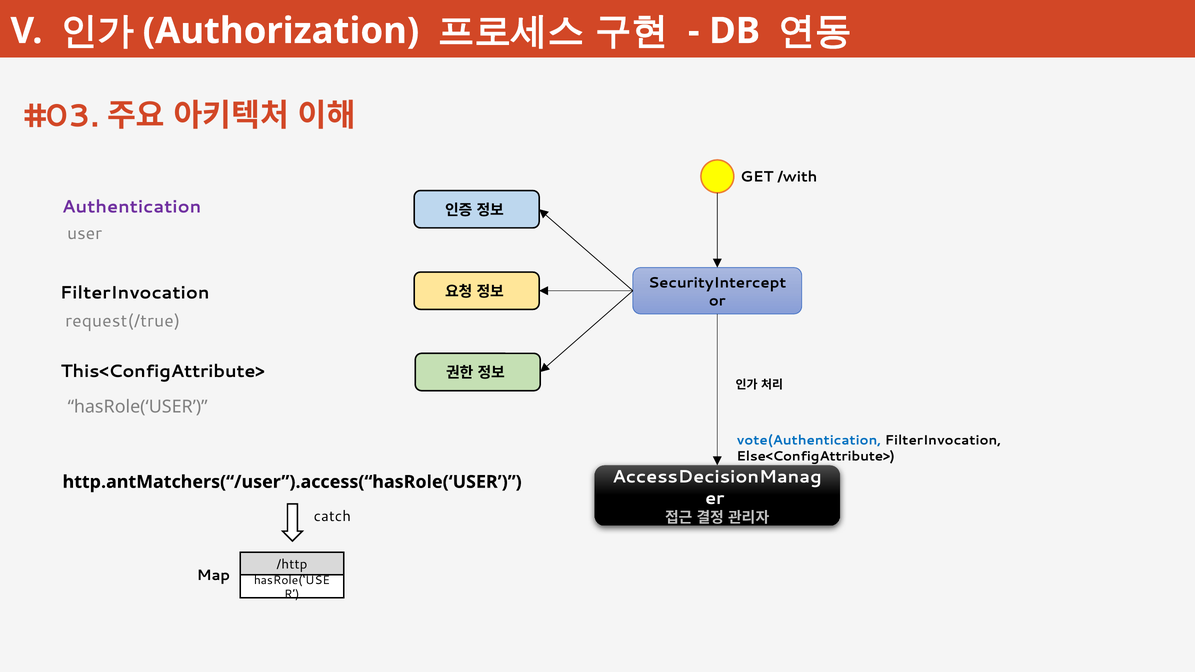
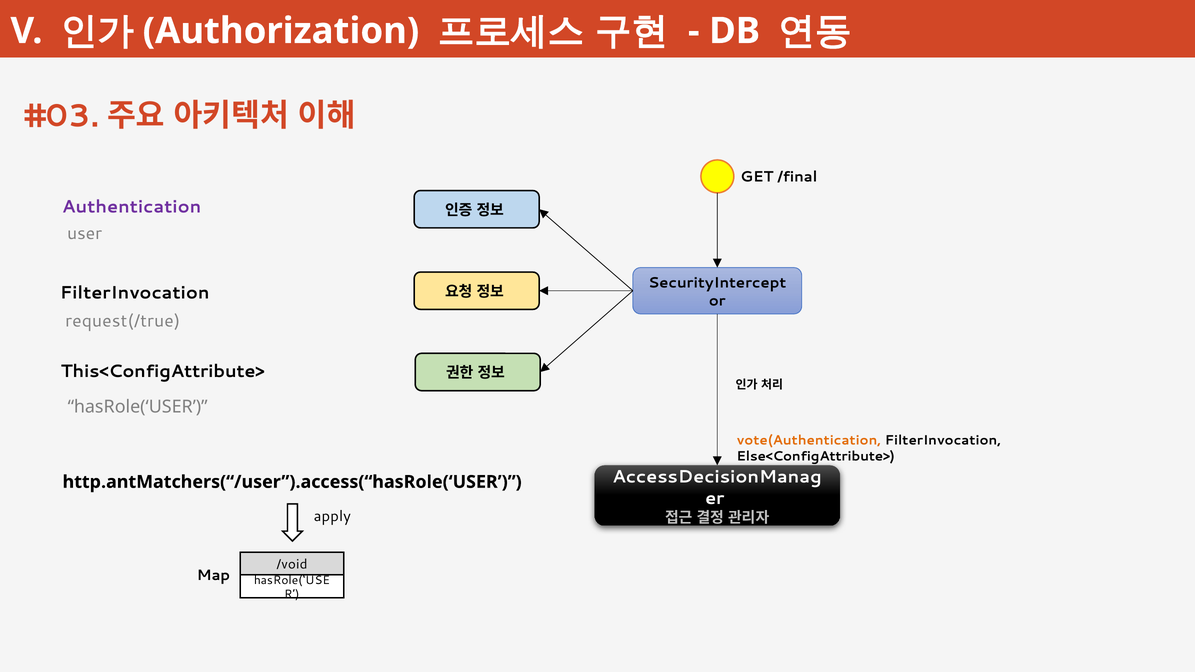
/with: /with -> /final
vote(Authentication colour: blue -> orange
catch: catch -> apply
/http: /http -> /void
